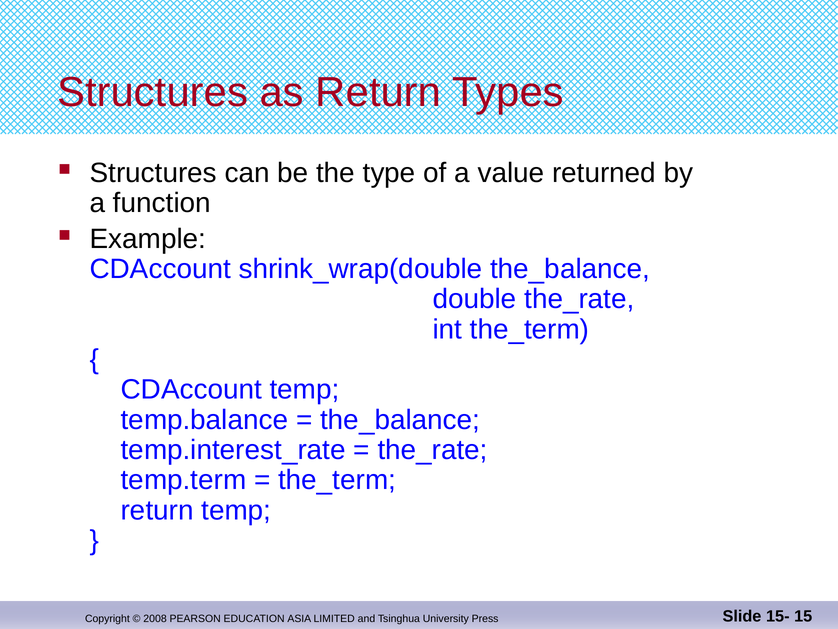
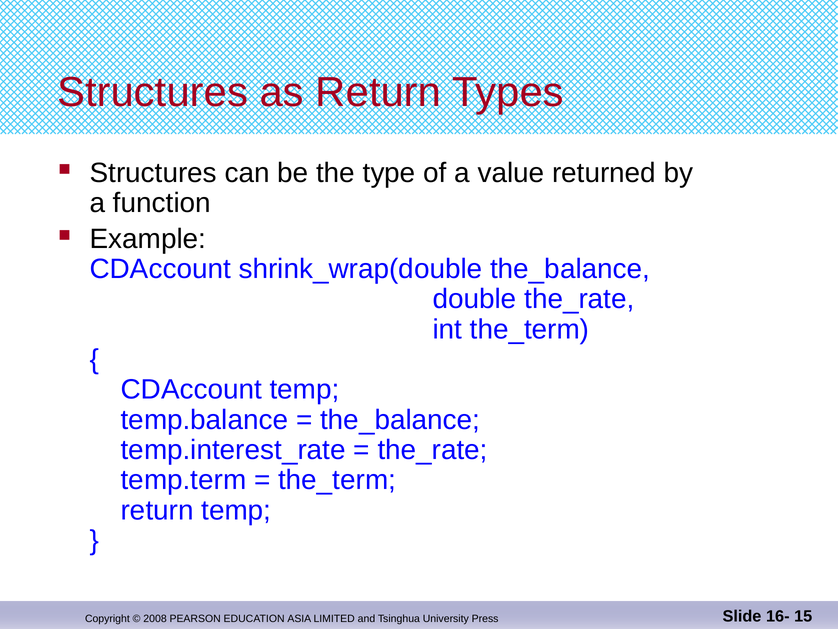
15-: 15- -> 16-
